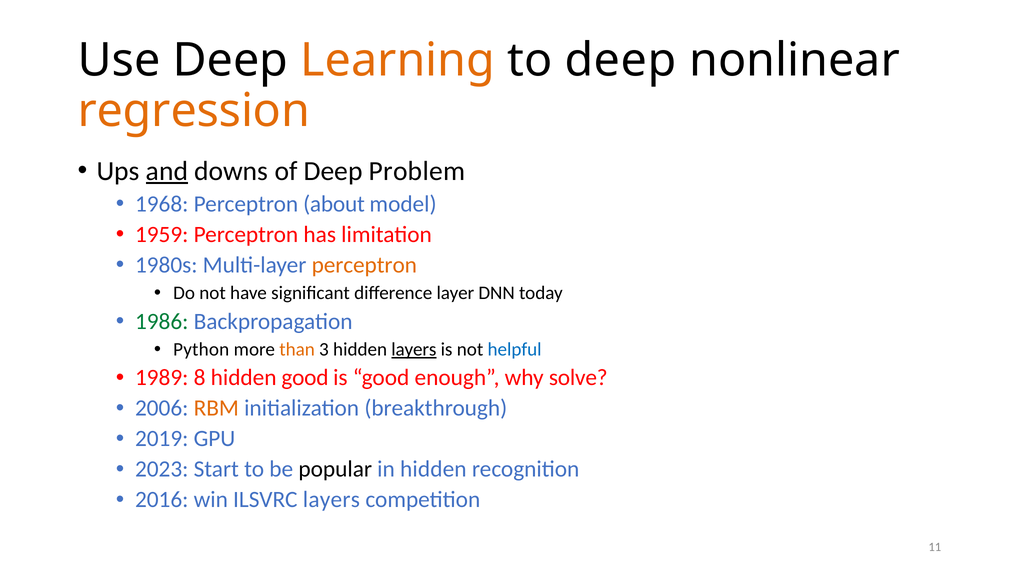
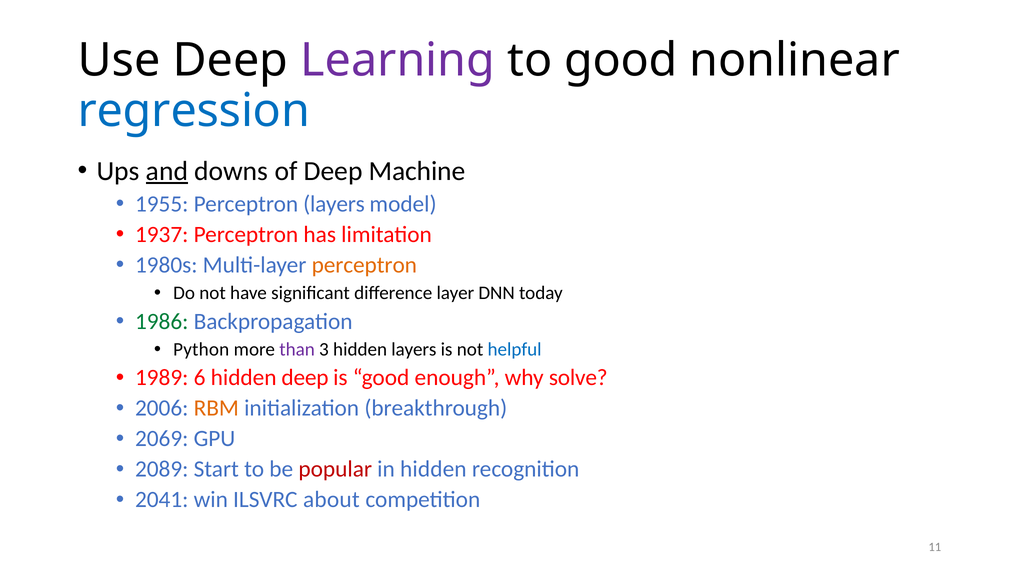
Learning colour: orange -> purple
to deep: deep -> good
regression colour: orange -> blue
Problem: Problem -> Machine
1968: 1968 -> 1955
Perceptron about: about -> layers
1959: 1959 -> 1937
than colour: orange -> purple
layers at (414, 350) underline: present -> none
8: 8 -> 6
hidden good: good -> deep
2019: 2019 -> 2069
2023: 2023 -> 2089
popular colour: black -> red
2016: 2016 -> 2041
ILSVRC layers: layers -> about
